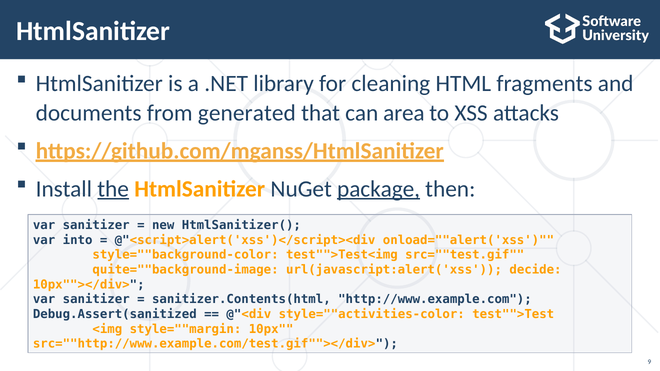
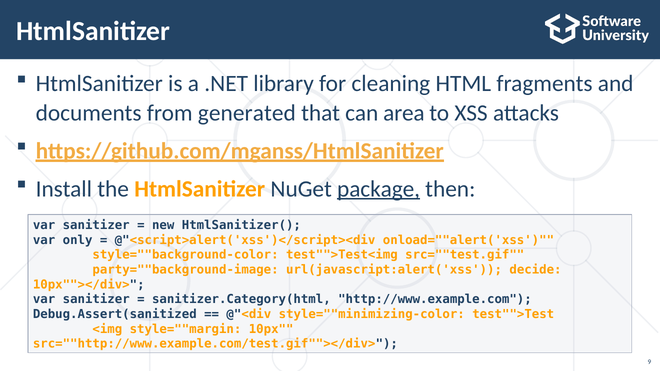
the underline: present -> none
into: into -> only
quite=""background-image: quite=""background-image -> party=""background-image
sanitizer.Contents(html: sanitizer.Contents(html -> sanitizer.Category(html
style=""activities-color: style=""activities-color -> style=""minimizing-color
